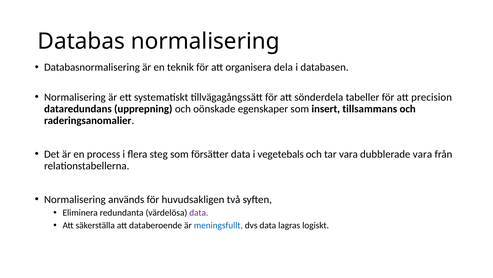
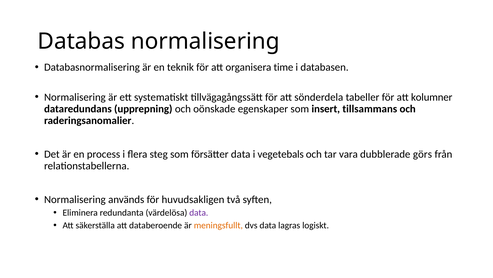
dela: dela -> time
precision: precision -> kolumner
dubblerade vara: vara -> görs
meningsfullt colour: blue -> orange
